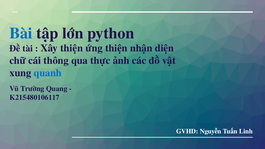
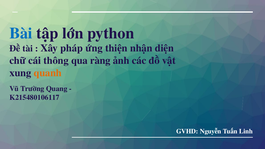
Xây thiện: thiện -> pháp
thực: thực -> ràng
quanh colour: blue -> orange
